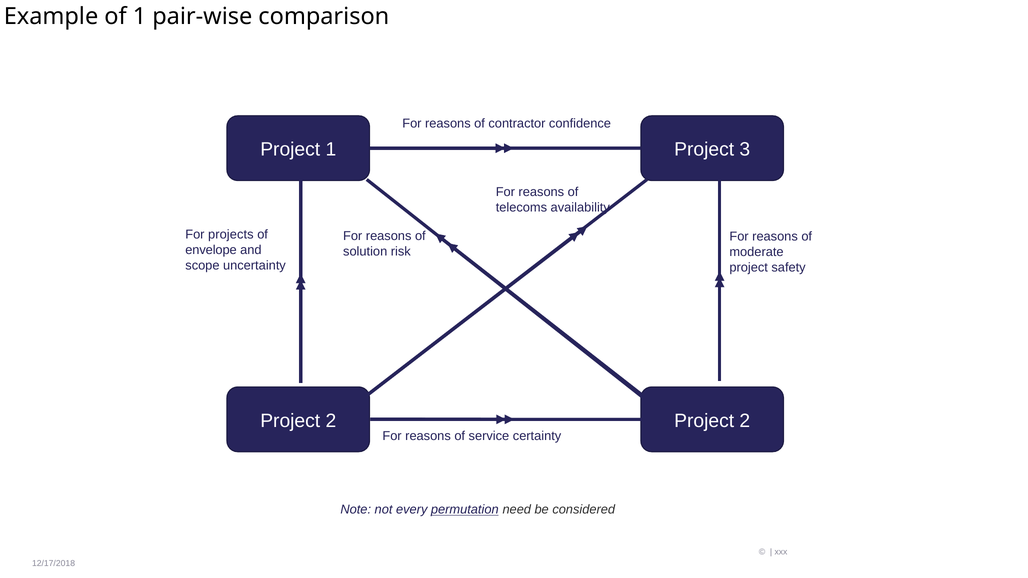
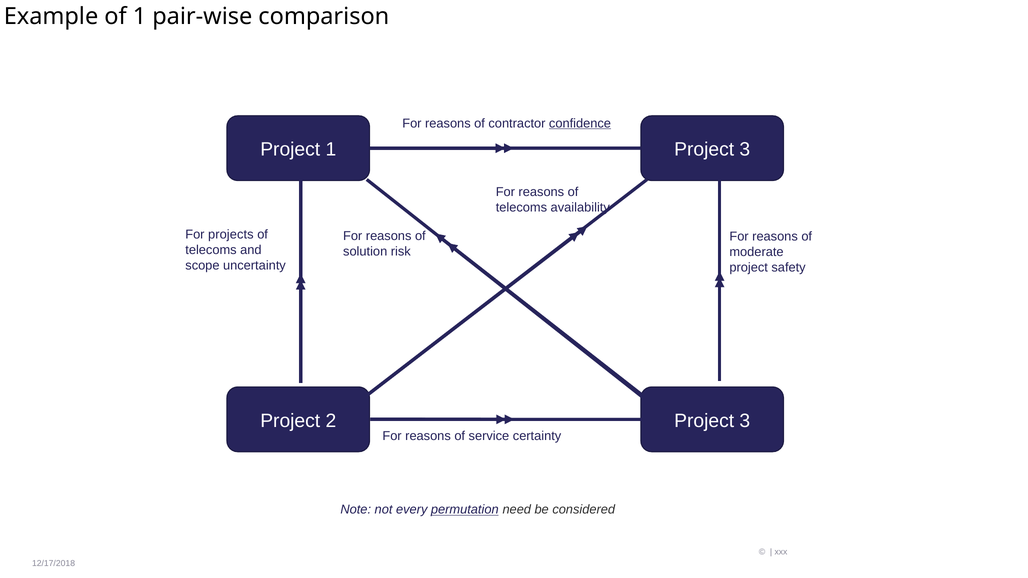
confidence underline: none -> present
envelope at (211, 250): envelope -> telecoms
2 at (745, 421): 2 -> 3
